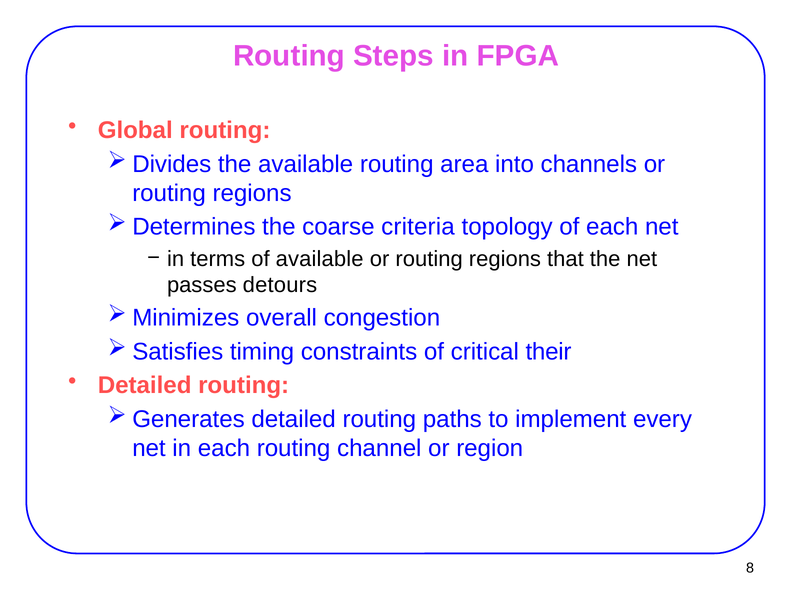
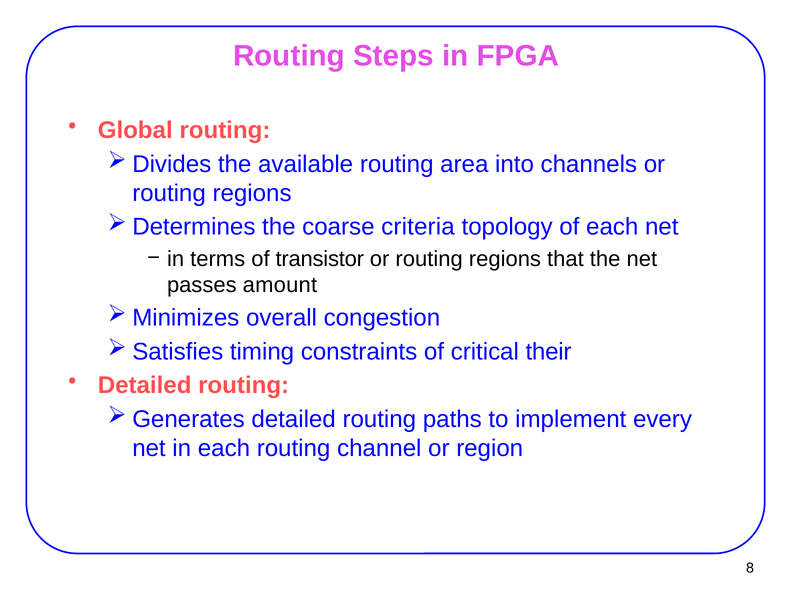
of available: available -> transistor
detours: detours -> amount
